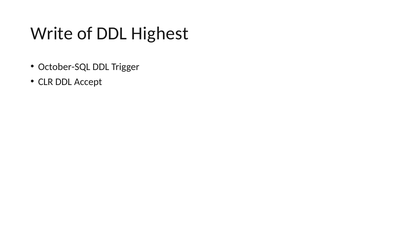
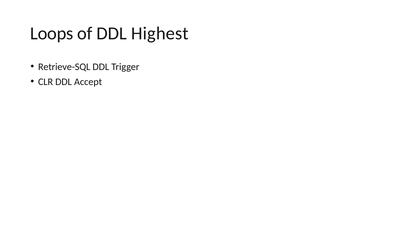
Write: Write -> Loops
October-SQL: October-SQL -> Retrieve-SQL
